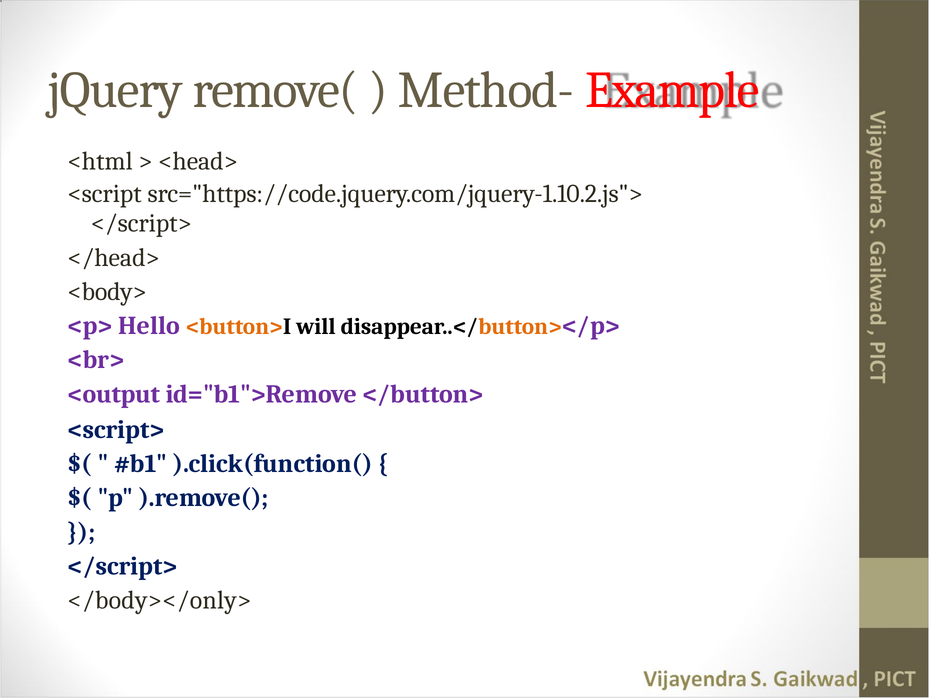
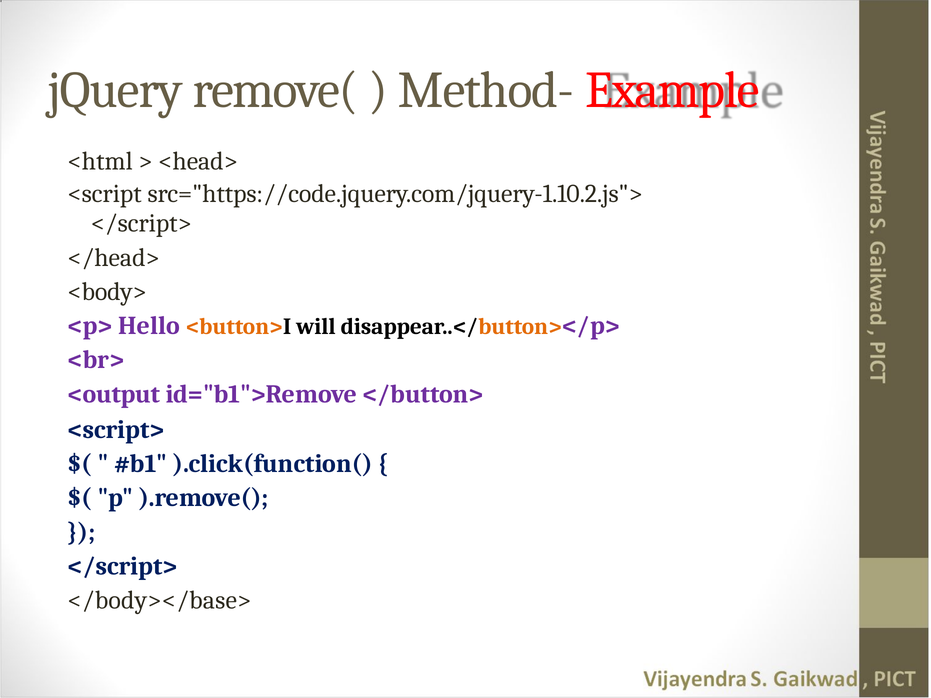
</body></only>: </body></only> -> </body></base>
